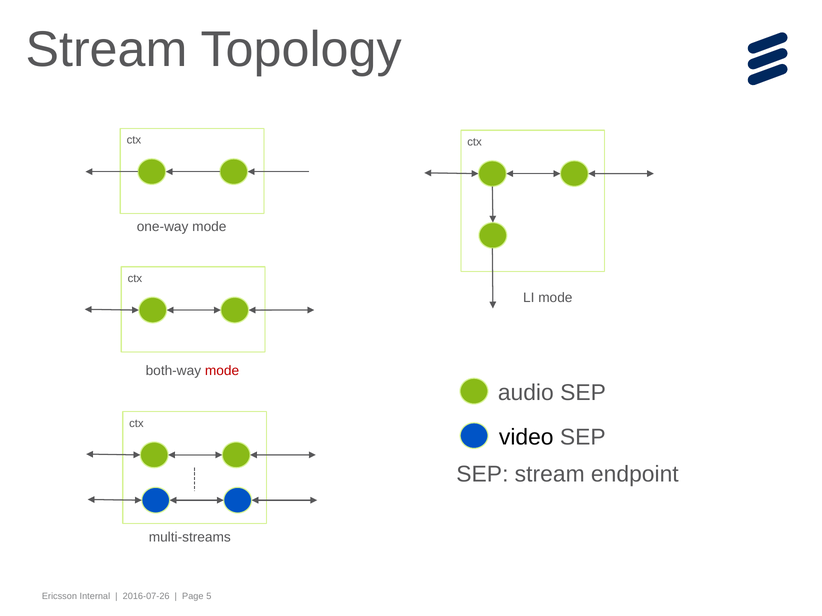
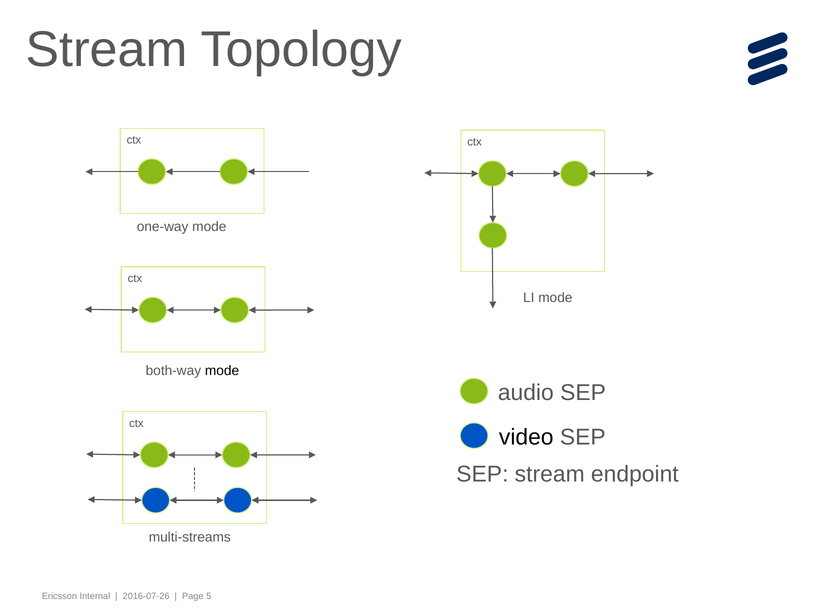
mode at (222, 371) colour: red -> black
